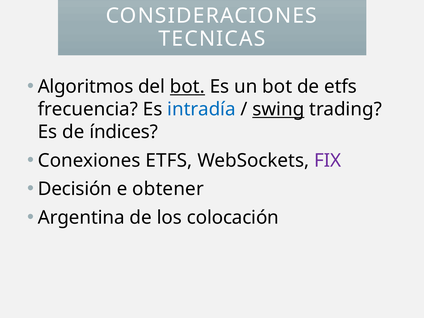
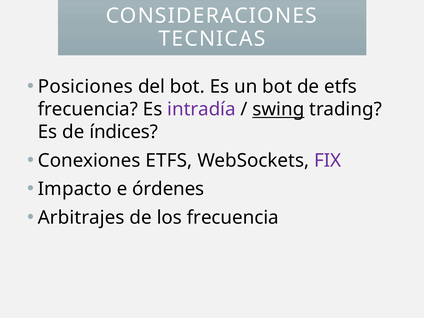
Algoritmos: Algoritmos -> Posiciones
bot at (187, 87) underline: present -> none
intradía colour: blue -> purple
Decisión: Decisión -> Impacto
obtener: obtener -> órdenes
Argentina: Argentina -> Arbitrajes
los colocación: colocación -> frecuencia
